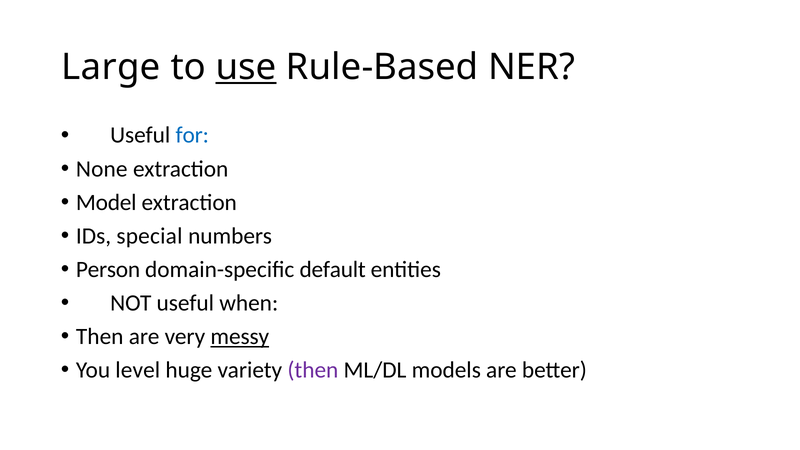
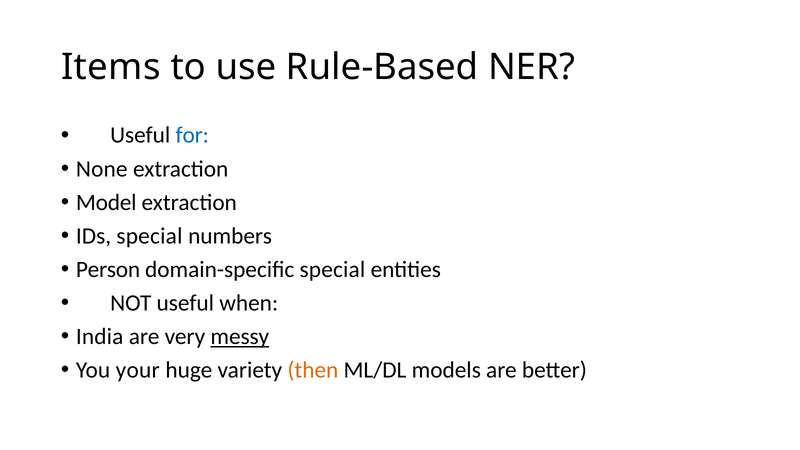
Large: Large -> Items
use underline: present -> none
domain-specific default: default -> special
Then at (100, 337): Then -> India
level: level -> your
then at (313, 370) colour: purple -> orange
